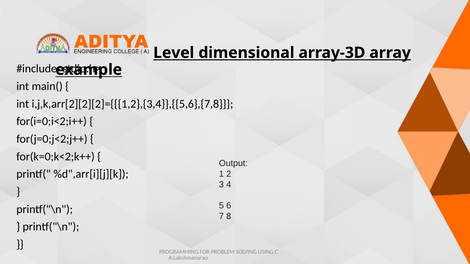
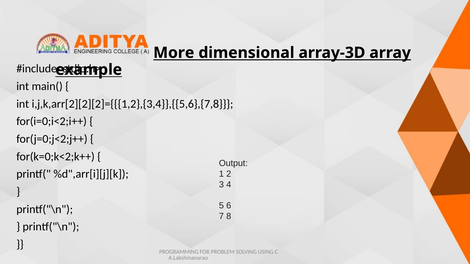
Level: Level -> More
